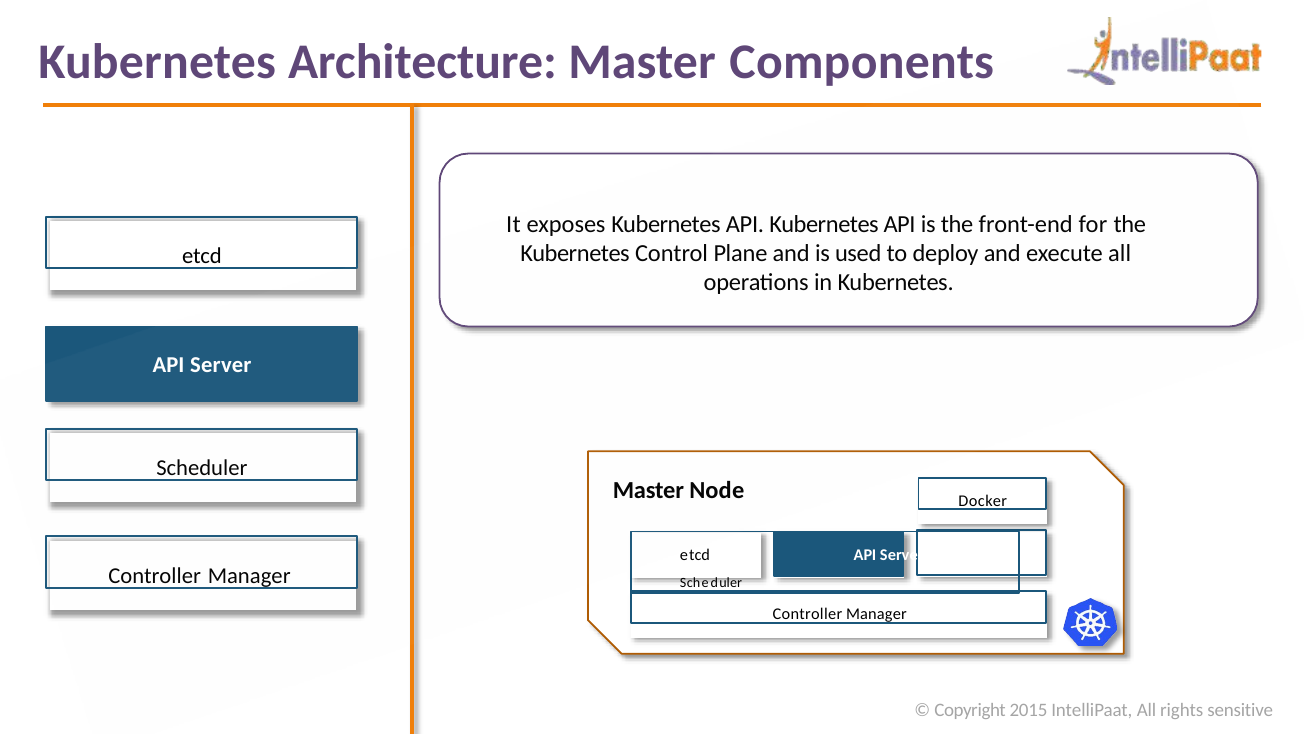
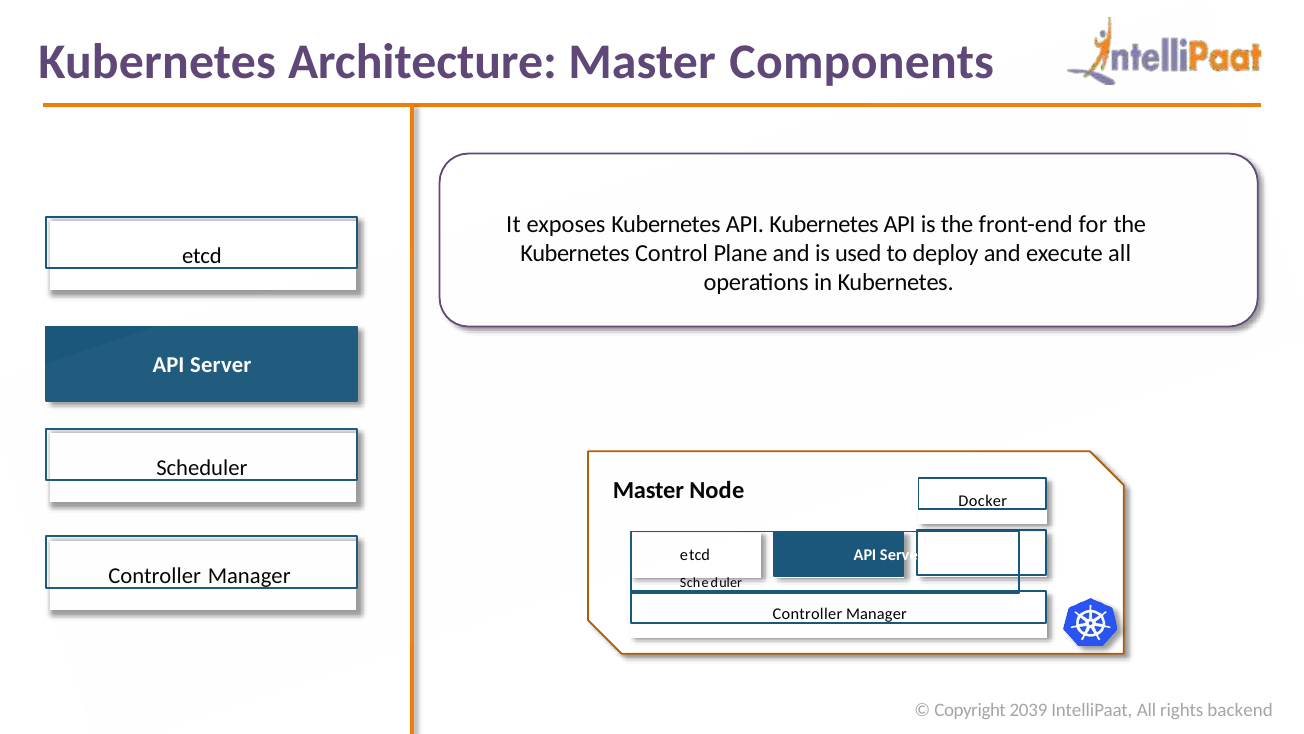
2015: 2015 -> 2039
sensitive: sensitive -> backend
